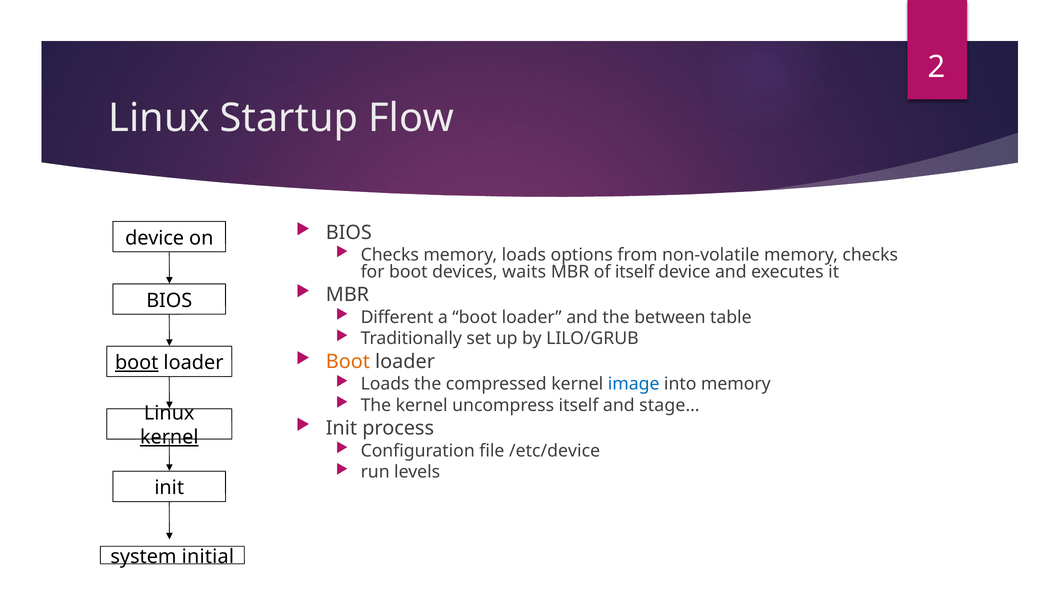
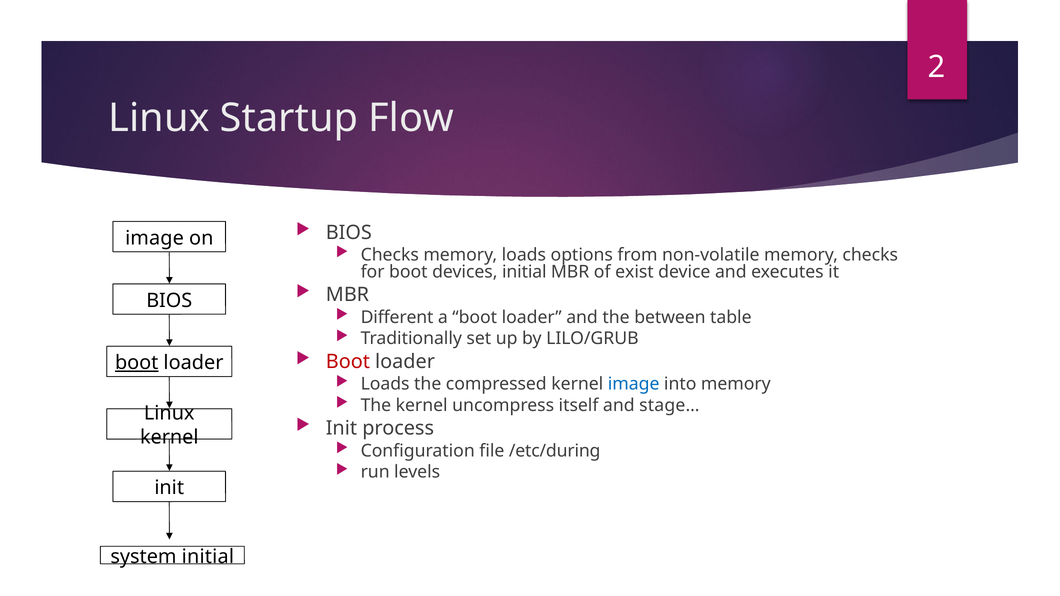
device at (155, 238): device -> image
devices waits: waits -> initial
of itself: itself -> exist
Boot at (348, 362) colour: orange -> red
kernel at (169, 437) underline: present -> none
/etc/device: /etc/device -> /etc/during
